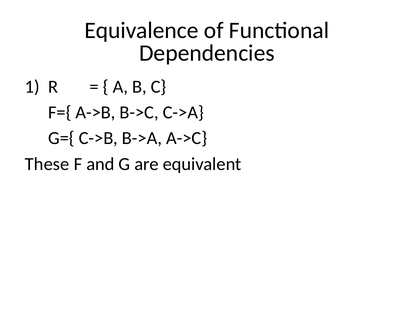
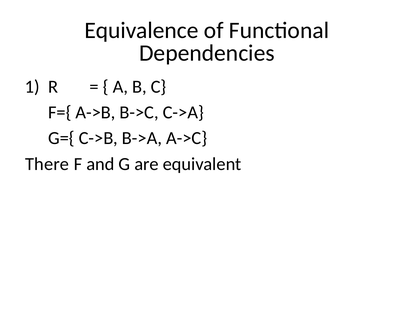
These: These -> There
